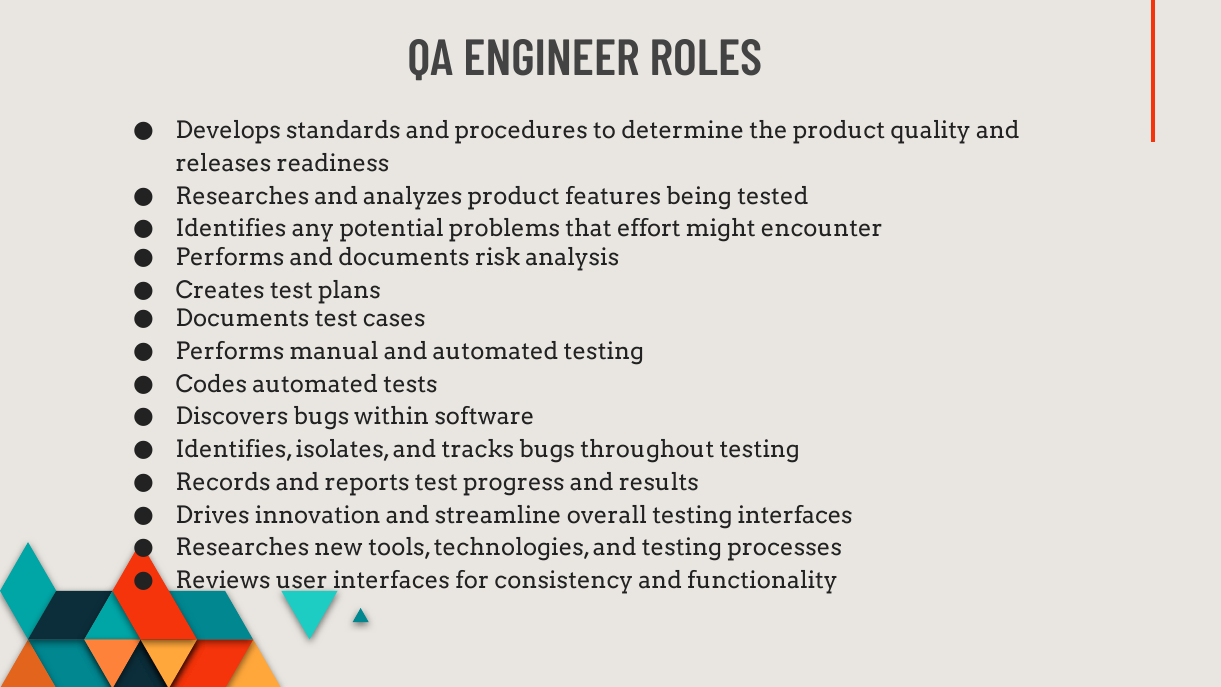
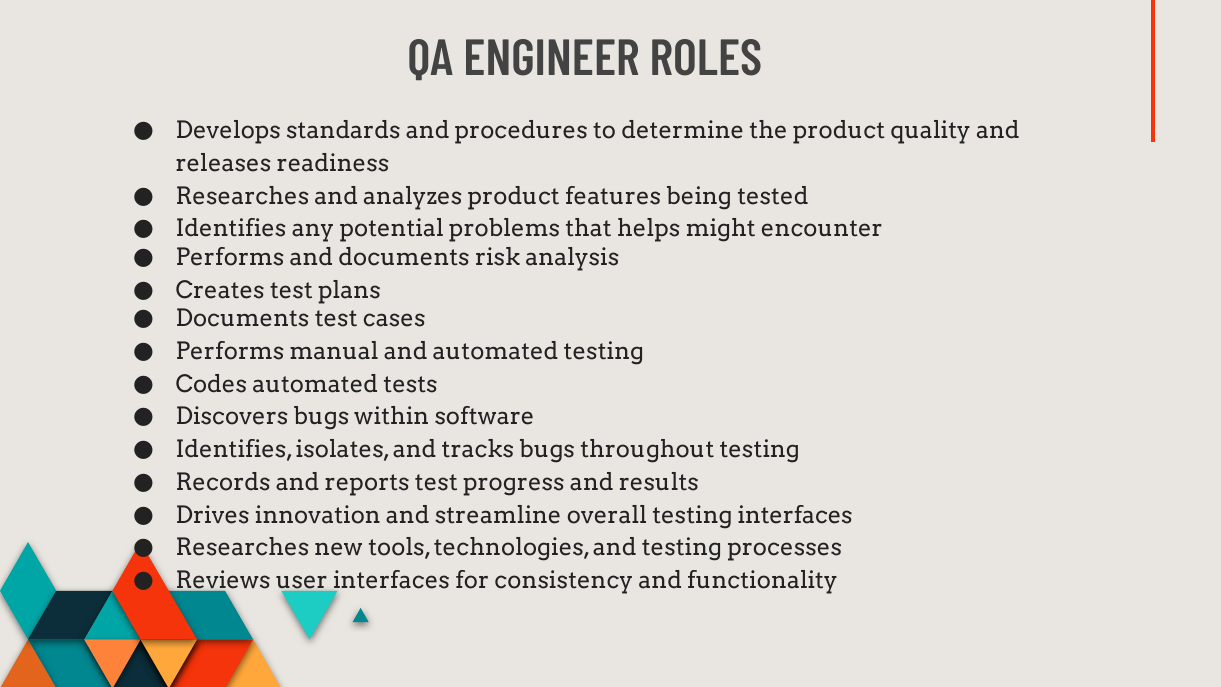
effort: effort -> helps
